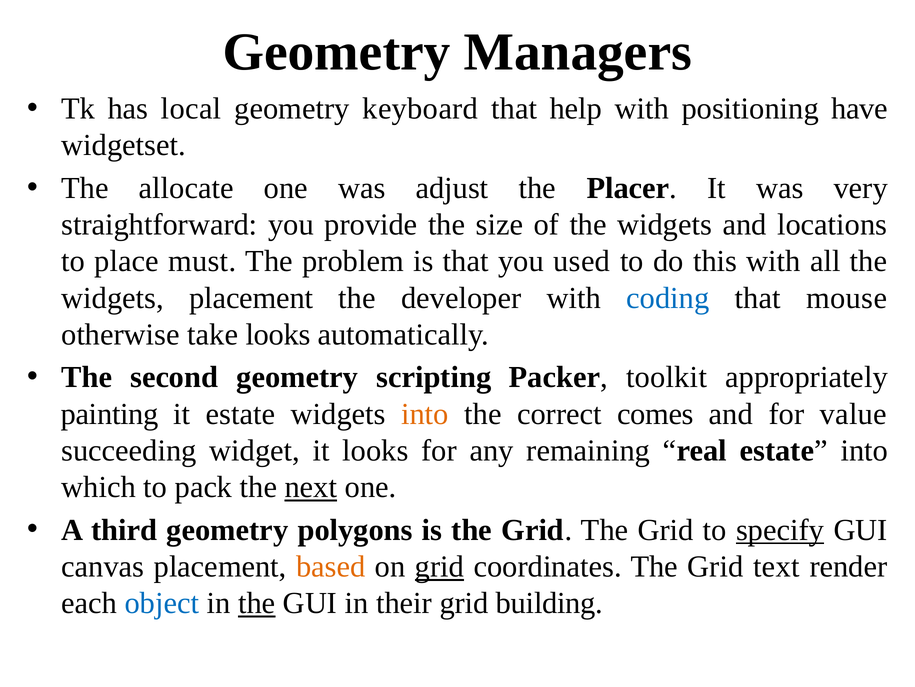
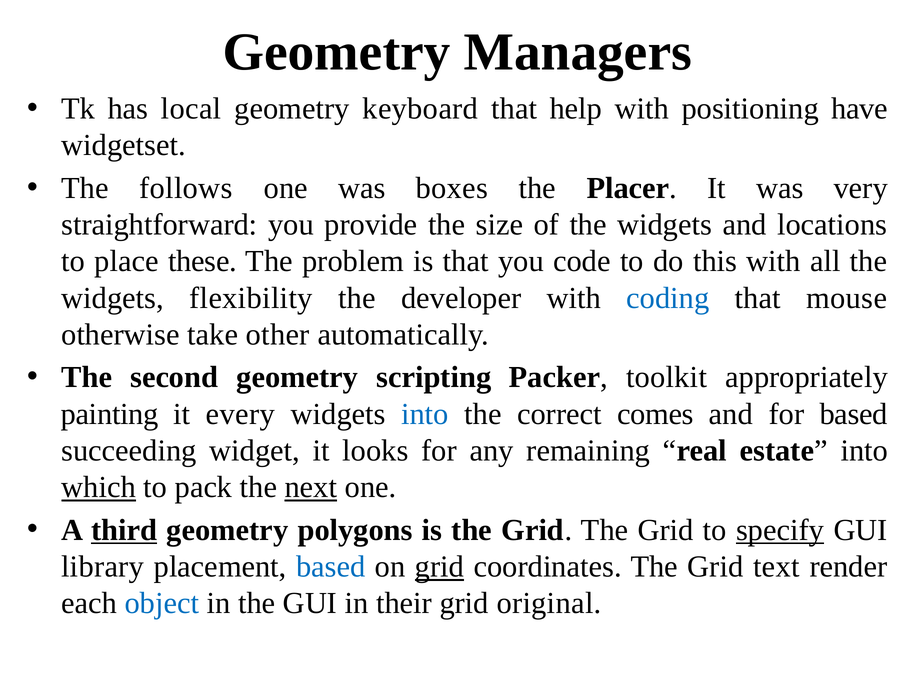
allocate: allocate -> follows
adjust: adjust -> boxes
must: must -> these
used: used -> code
widgets placement: placement -> flexibility
take looks: looks -> other
it estate: estate -> every
into at (425, 414) colour: orange -> blue
for value: value -> based
which underline: none -> present
third underline: none -> present
canvas: canvas -> library
based at (331, 566) colour: orange -> blue
the at (257, 603) underline: present -> none
building: building -> original
